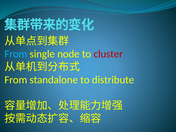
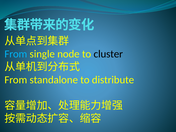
cluster colour: red -> black
